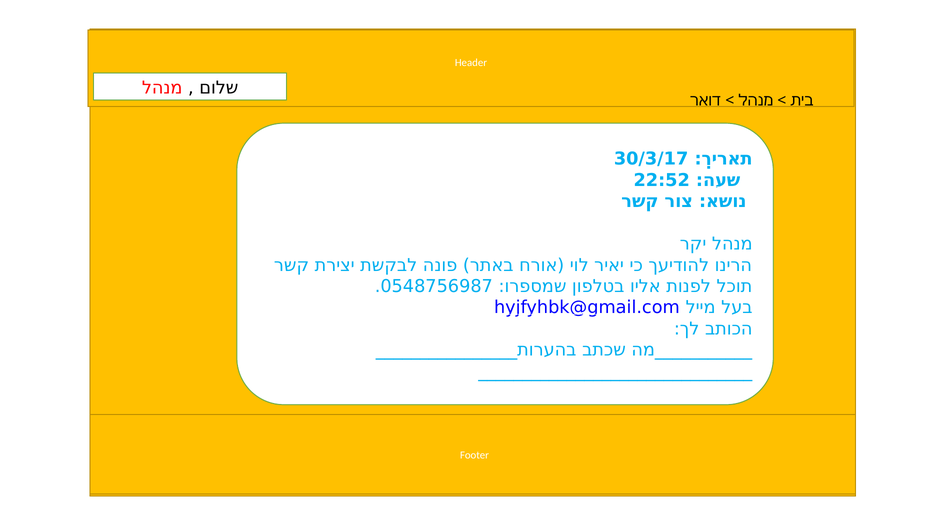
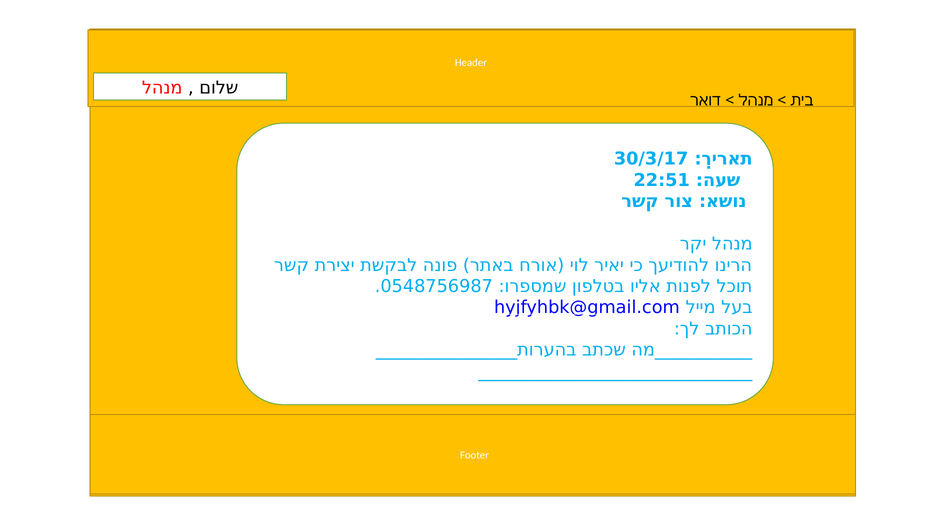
22:52: 22:52 -> 22:51
